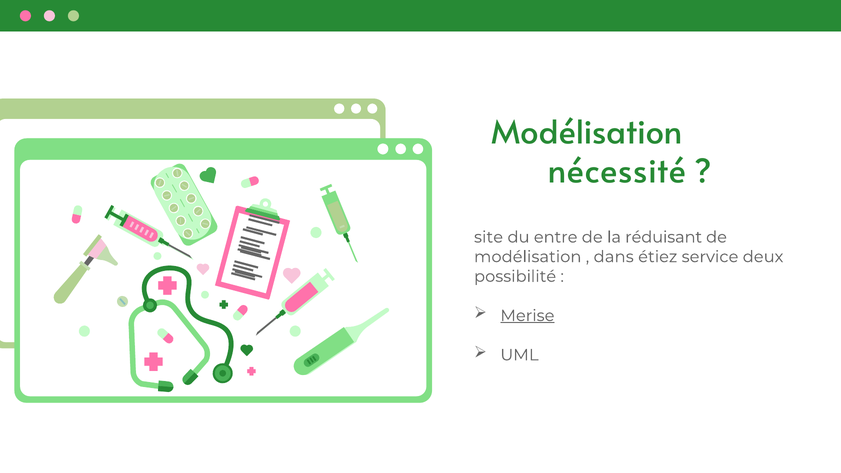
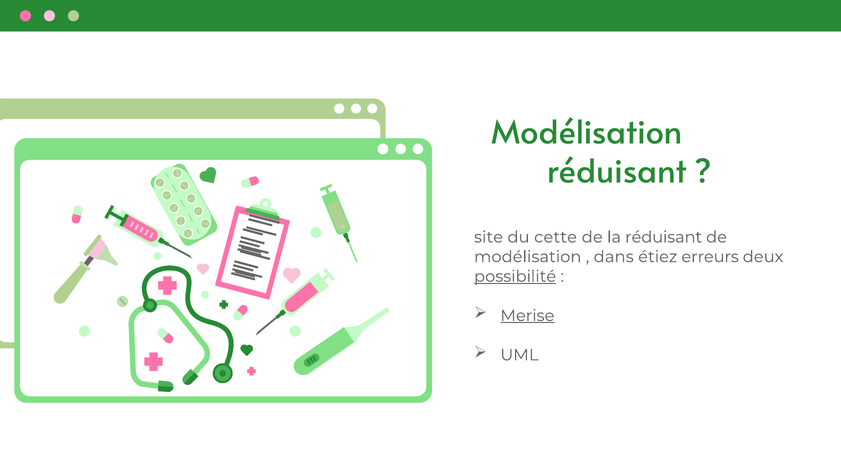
nécessité at (617, 172): nécessité -> réduisant
entre: entre -> cette
service: service -> erreurs
possibilité underline: none -> present
